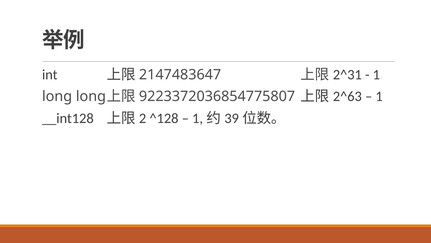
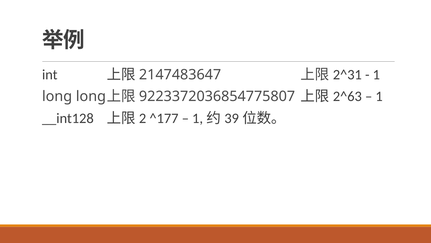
^128: ^128 -> ^177
